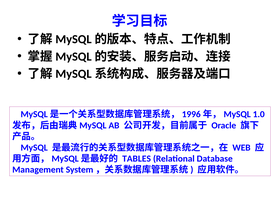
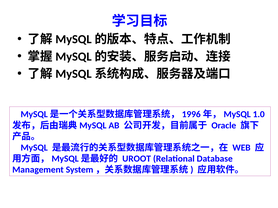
TABLES: TABLES -> UROOT
